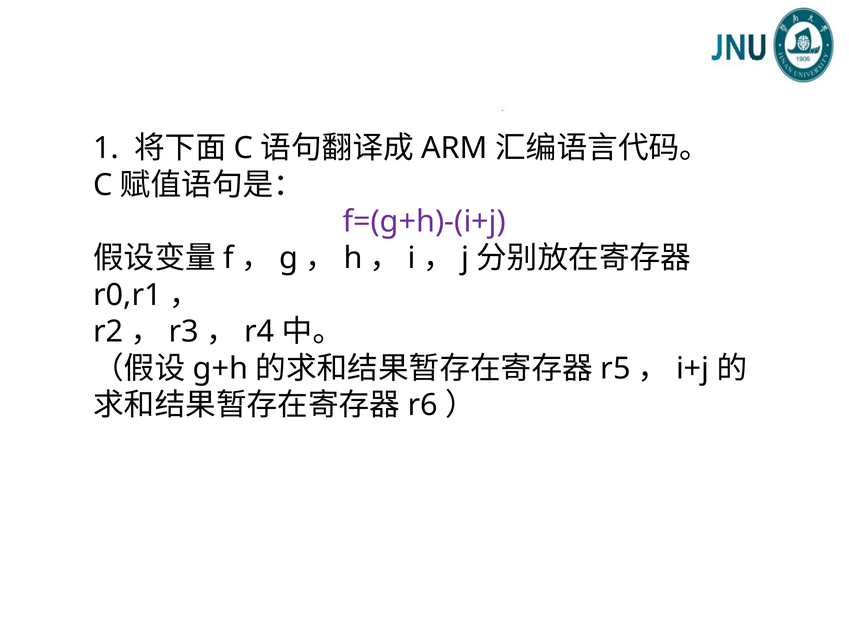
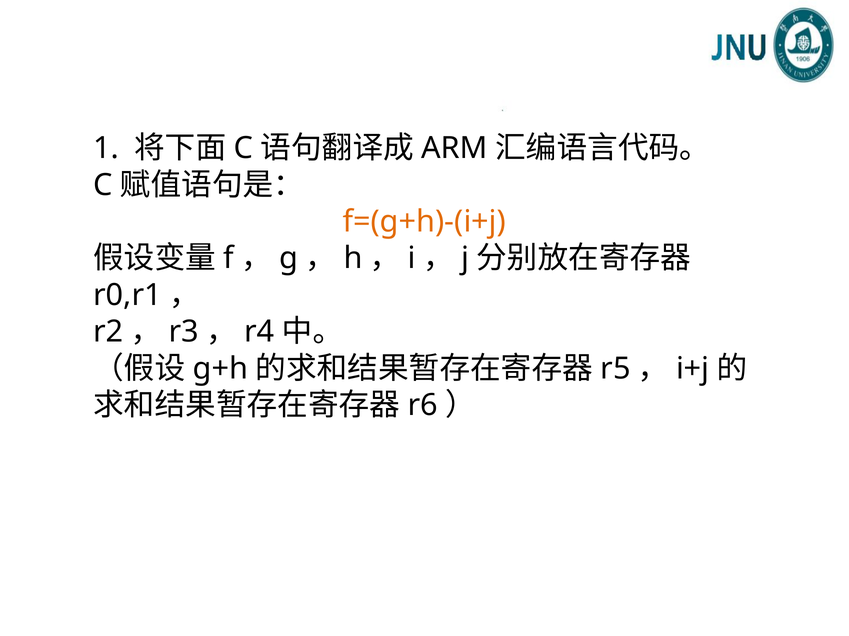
f=(g+h)-(i+j colour: purple -> orange
